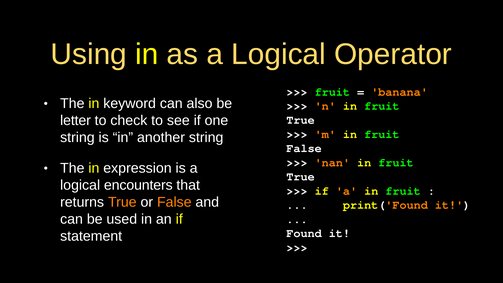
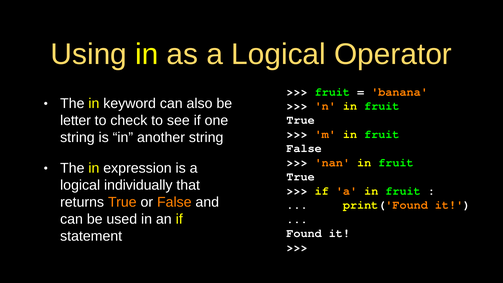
encounters: encounters -> individually
